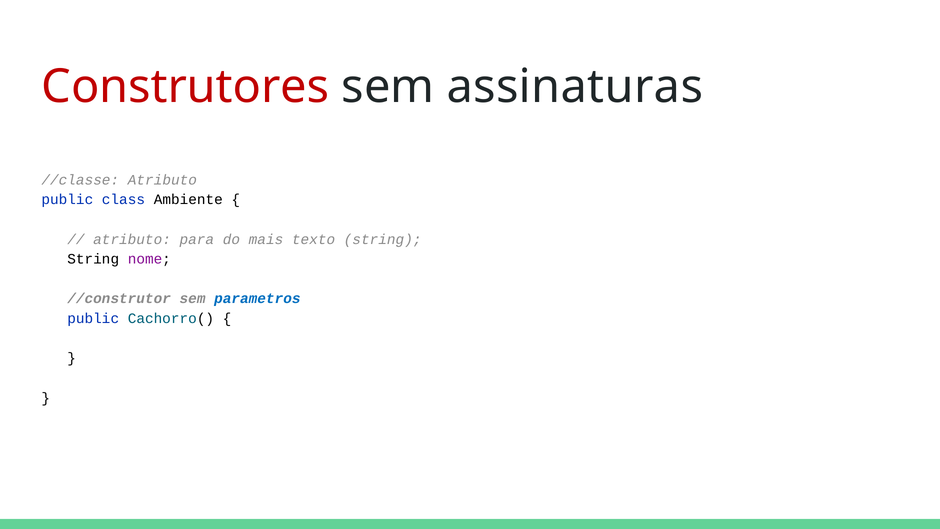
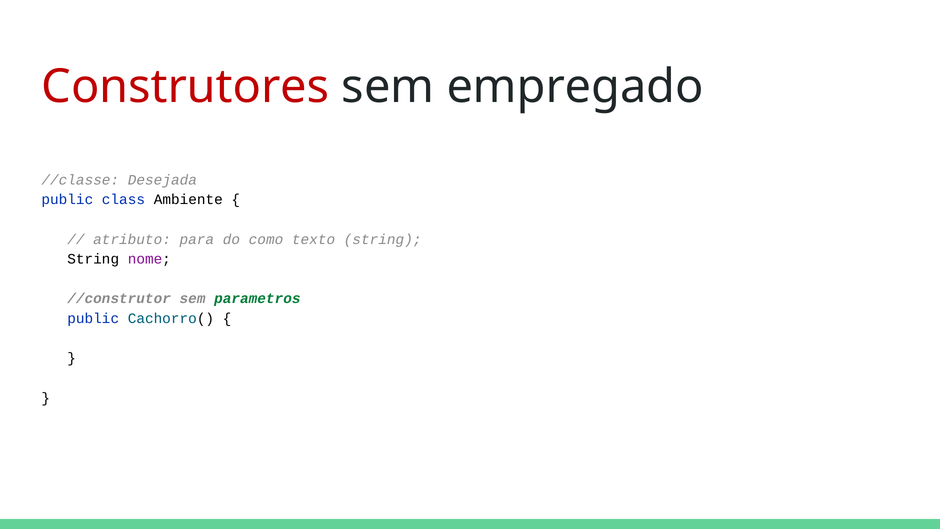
assinaturas: assinaturas -> empregado
//classe Atributo: Atributo -> Desejada
mais: mais -> como
parametros colour: blue -> green
